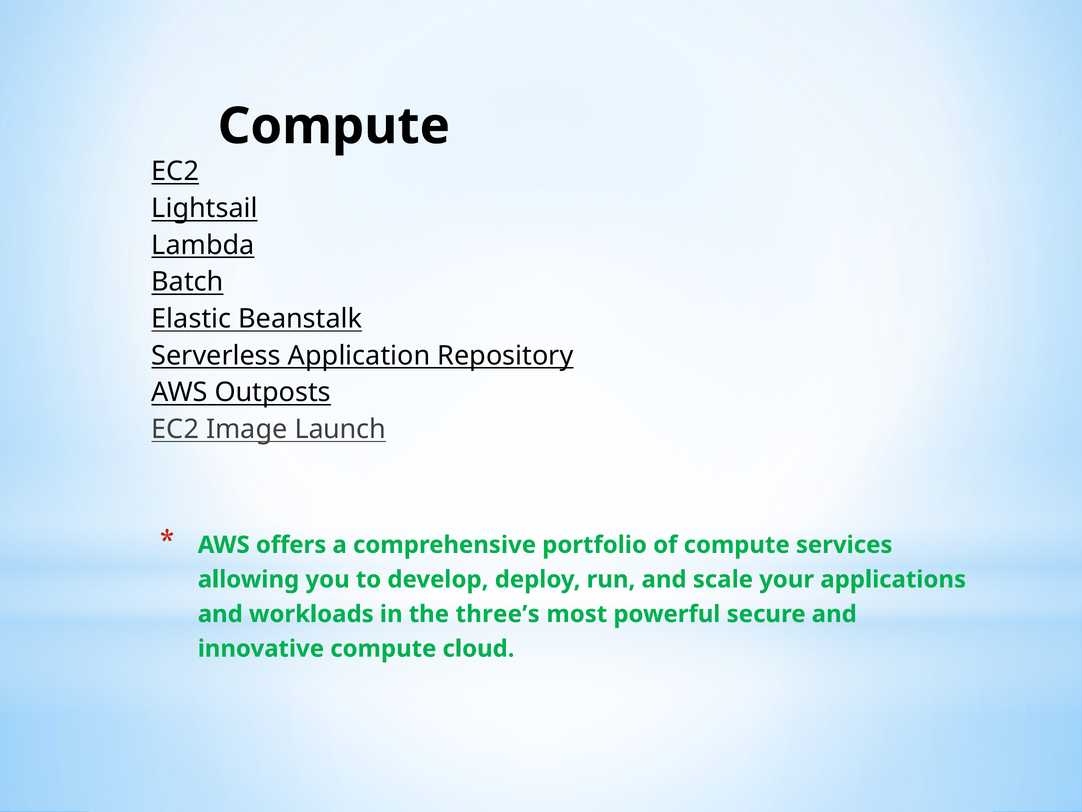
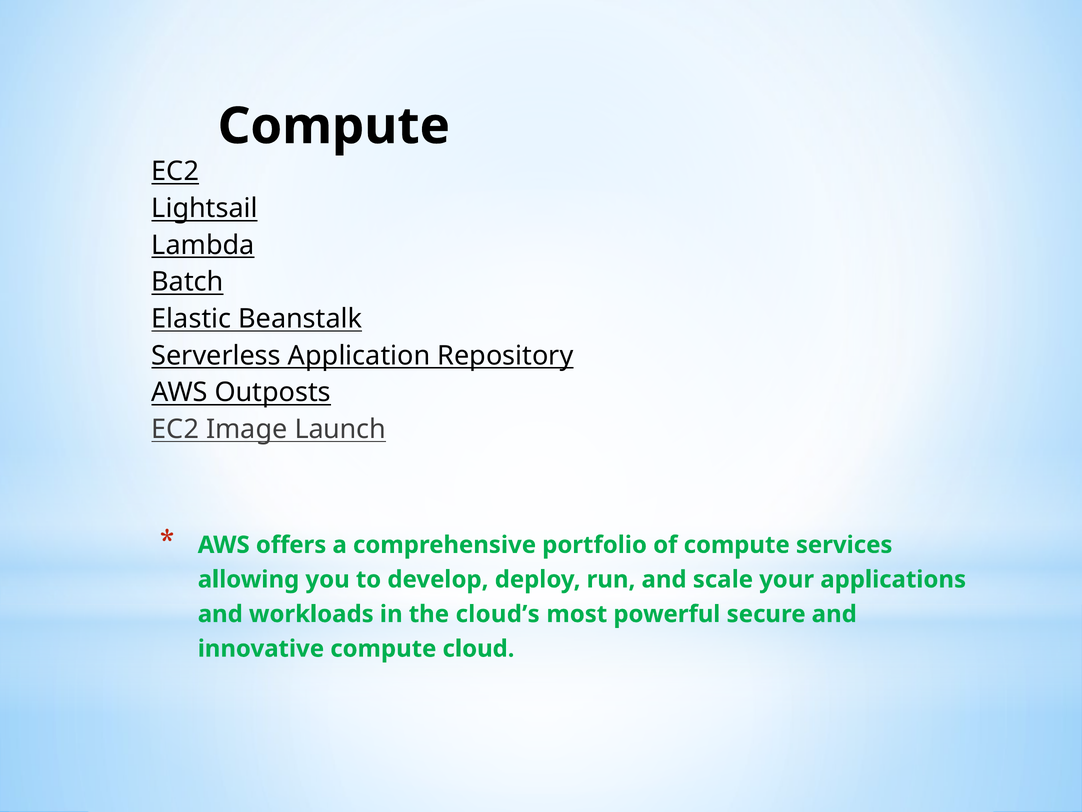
three’s: three’s -> cloud’s
